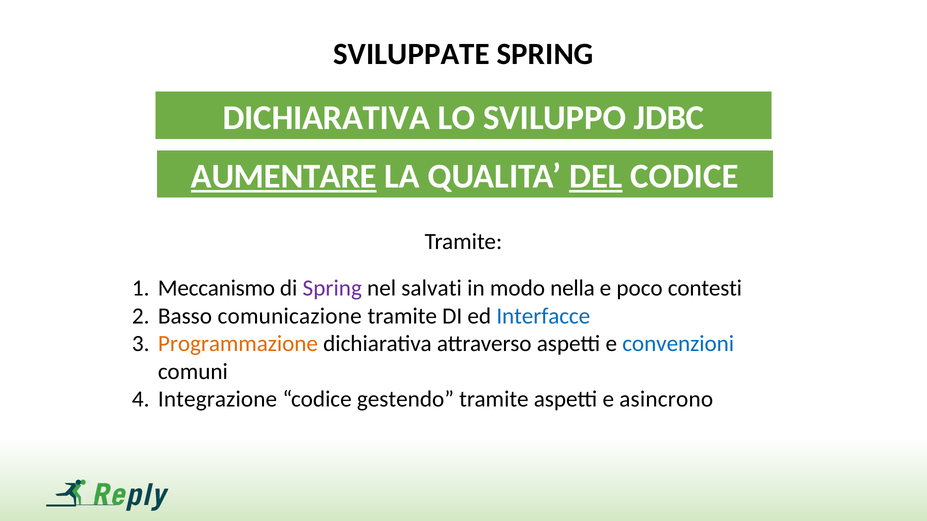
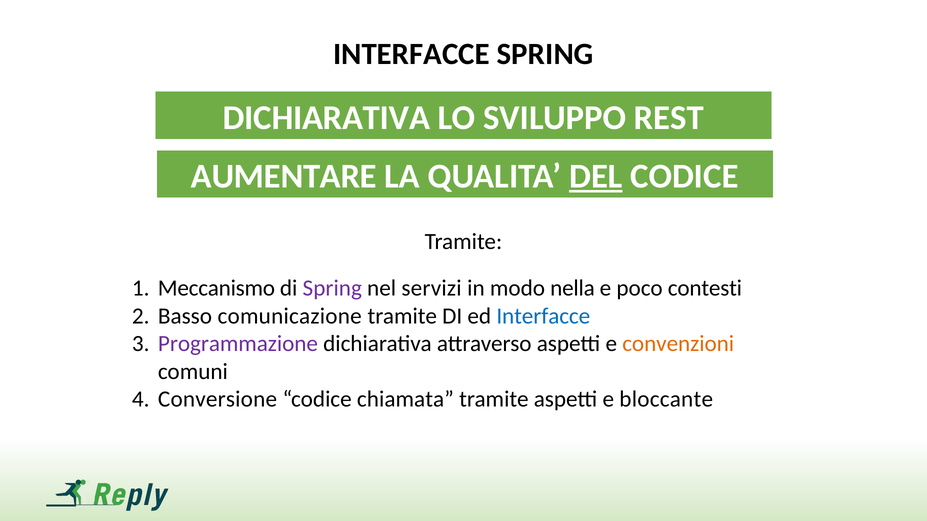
SVILUPPATE at (411, 54): SVILUPPATE -> INTERFACCE
JDBC: JDBC -> REST
AUMENTARE underline: present -> none
salvati: salvati -> servizi
Programmazione colour: orange -> purple
convenzioni colour: blue -> orange
Integrazione: Integrazione -> Conversione
gestendo: gestendo -> chiamata
asincrono: asincrono -> bloccante
